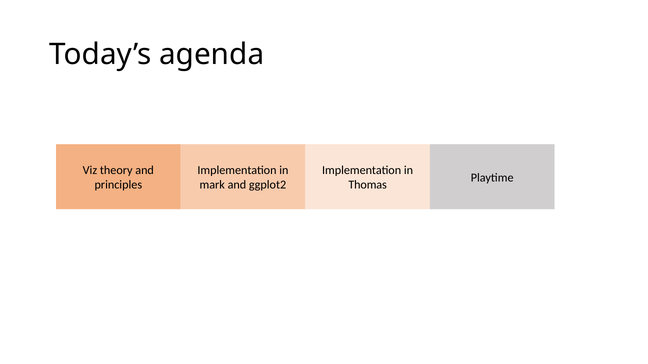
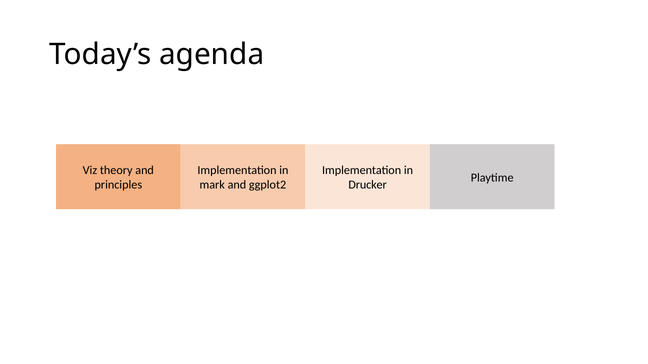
Thomas: Thomas -> Drucker
